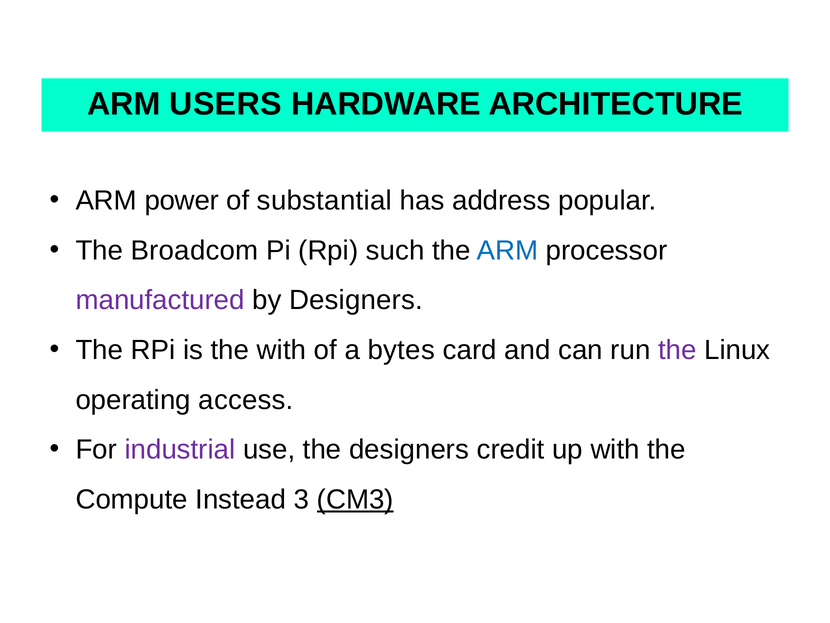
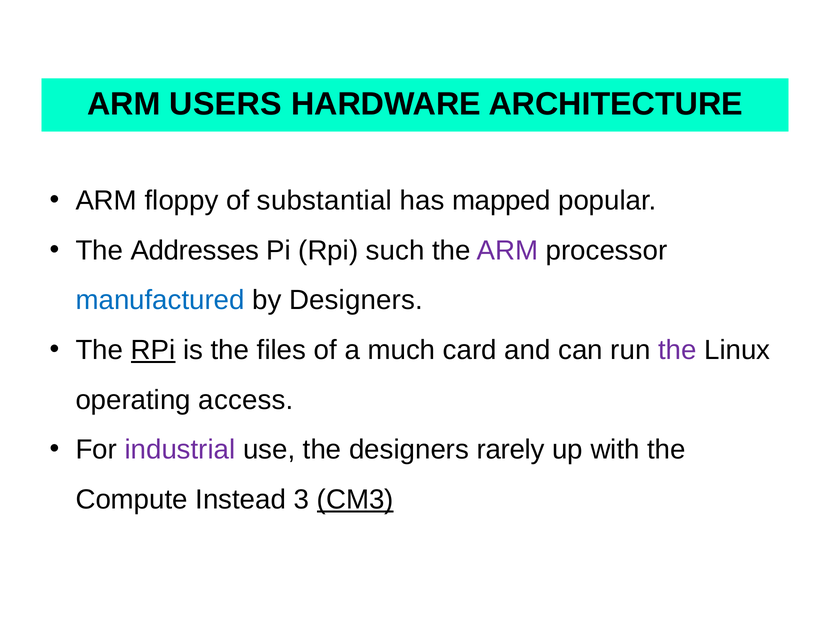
power: power -> floppy
address: address -> mapped
Broadcom: Broadcom -> Addresses
ARM at (507, 250) colour: blue -> purple
manufactured colour: purple -> blue
RPi at (153, 350) underline: none -> present
the with: with -> files
bytes: bytes -> much
credit: credit -> rarely
